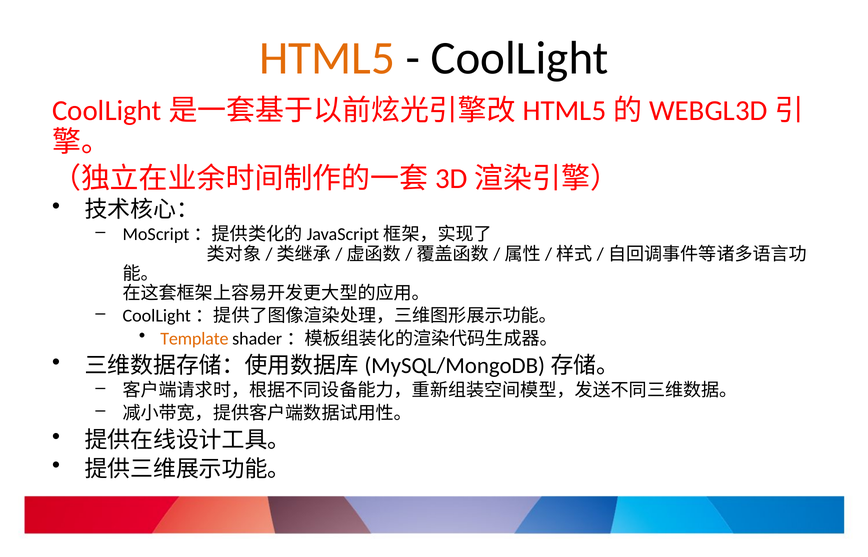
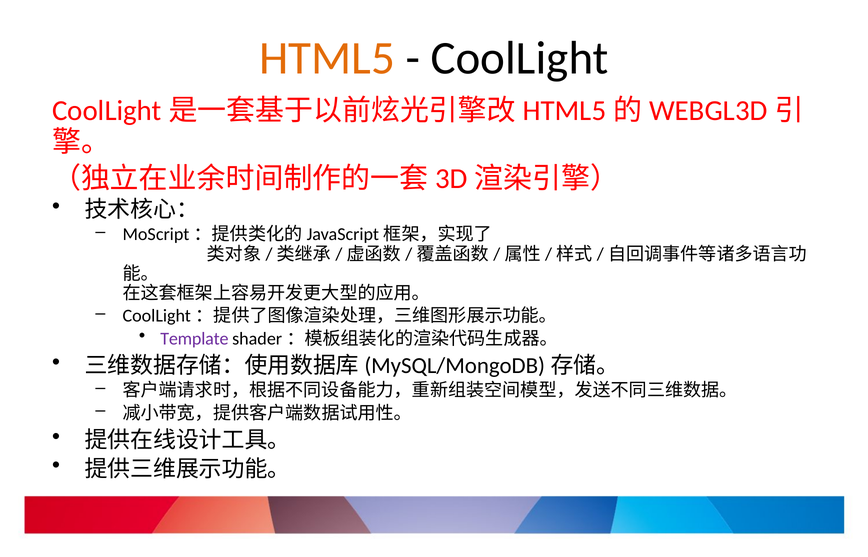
Template colour: orange -> purple
